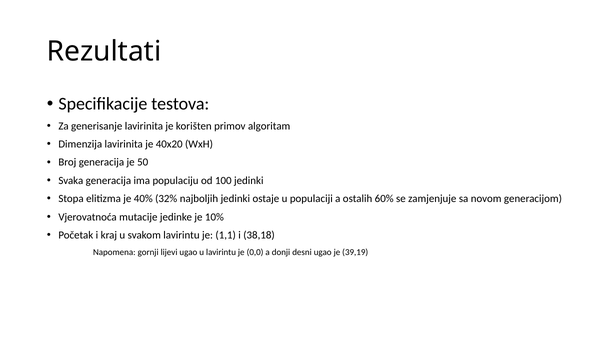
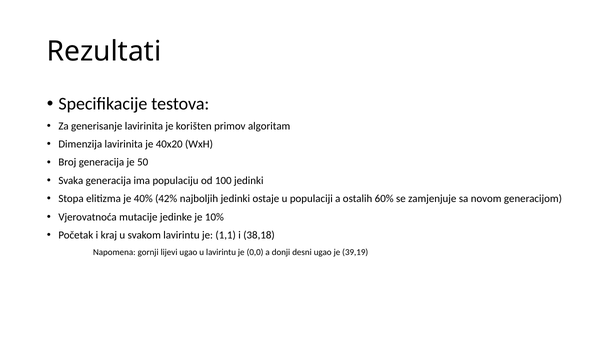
32%: 32% -> 42%
